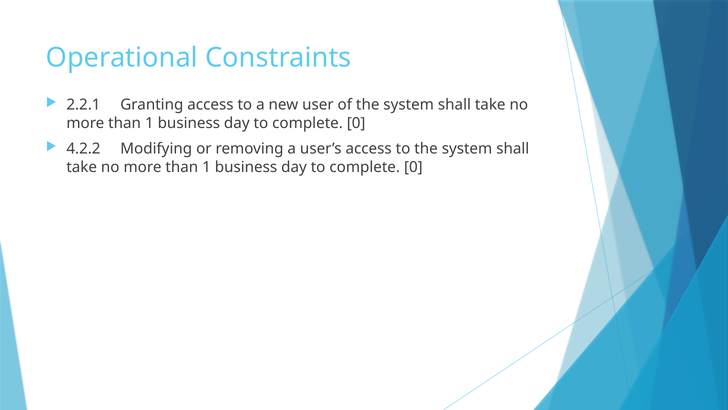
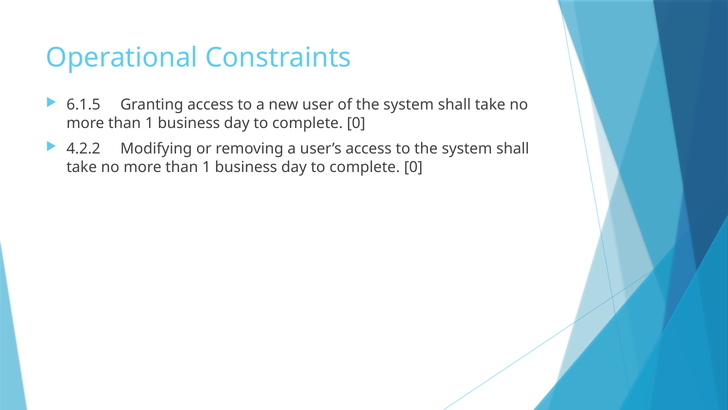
2.2.1: 2.2.1 -> 6.1.5
